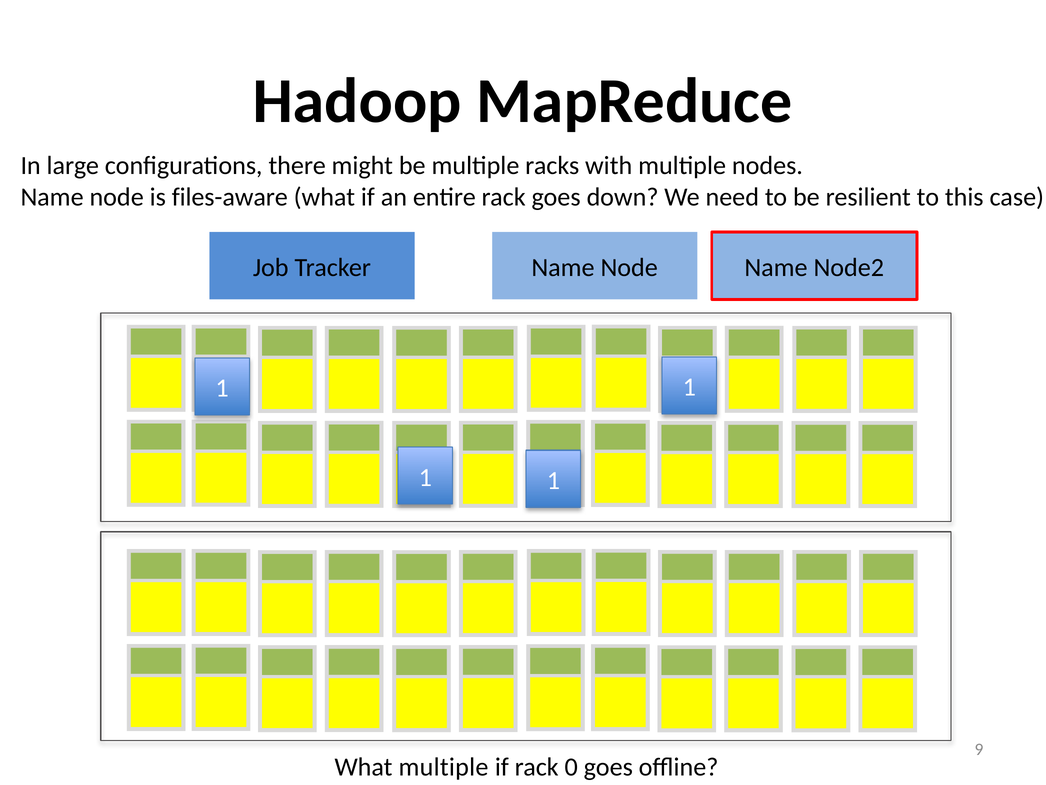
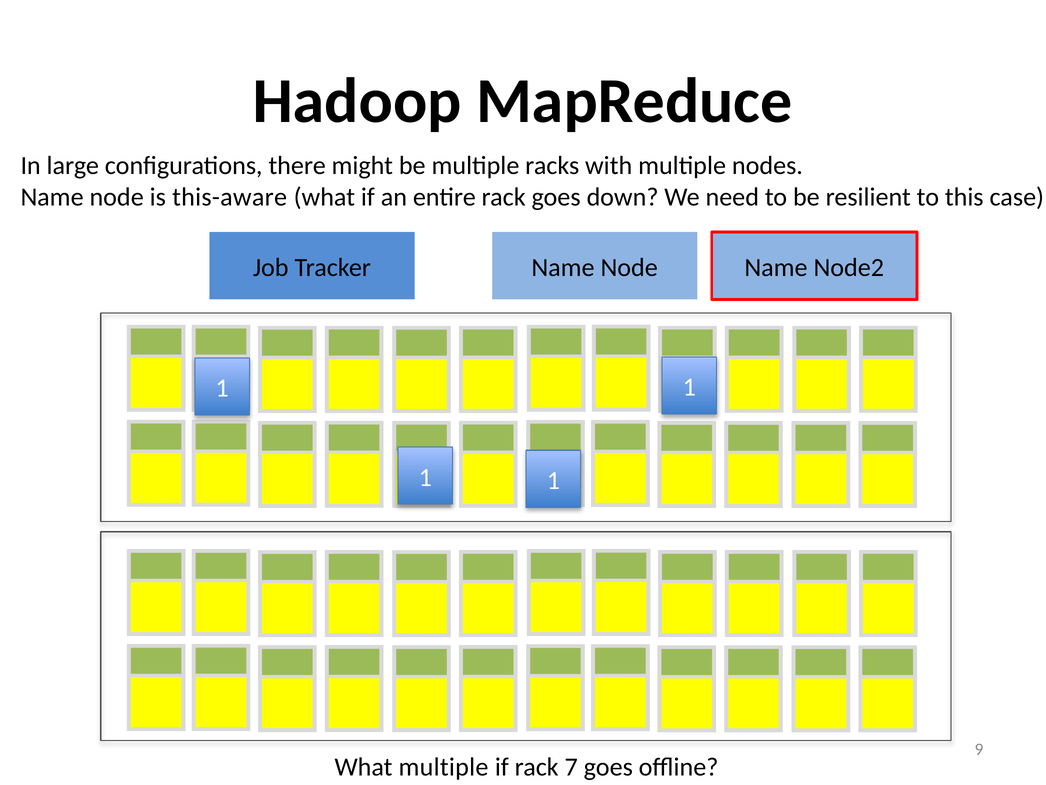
files-aware: files-aware -> this-aware
0: 0 -> 7
